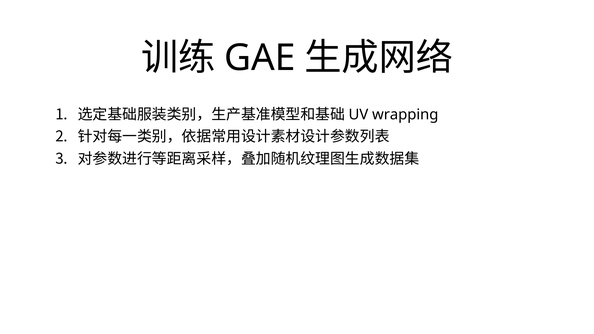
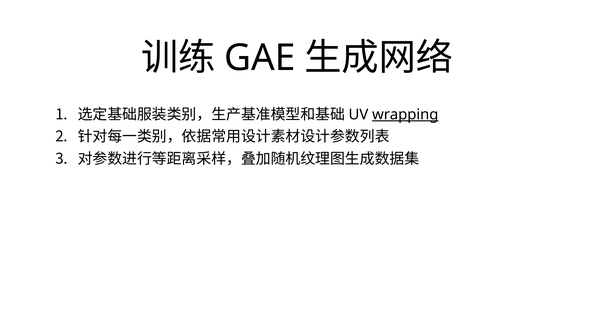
wrapping underline: none -> present
